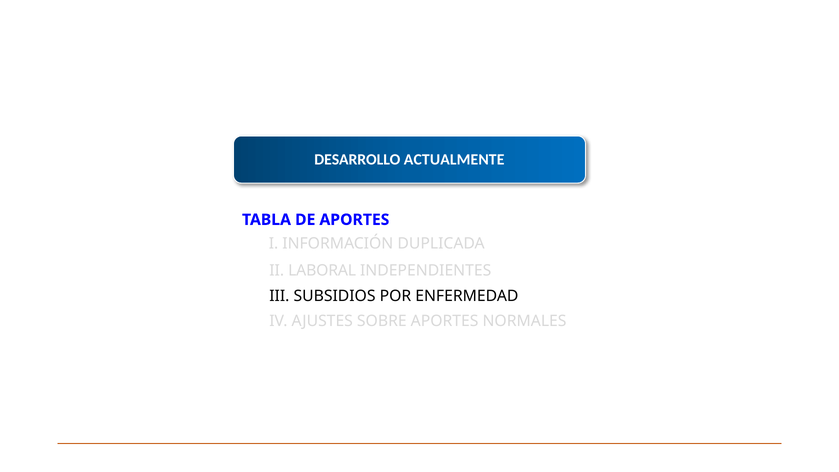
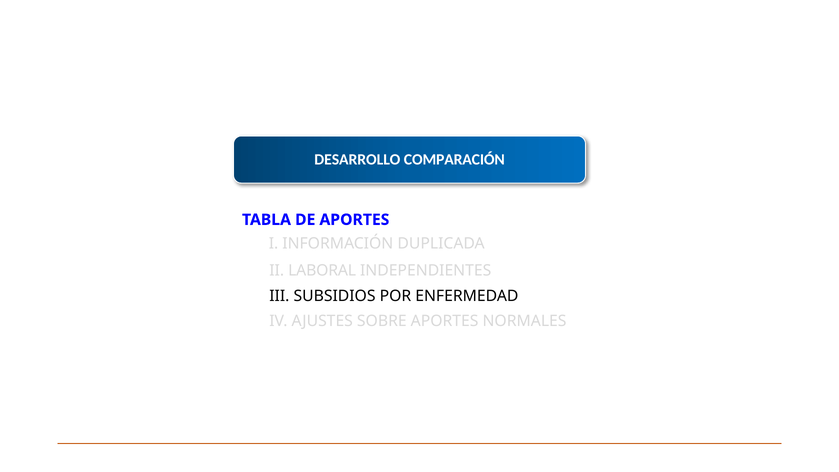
ACTUALMENTE: ACTUALMENTE -> COMPARACIÓN
